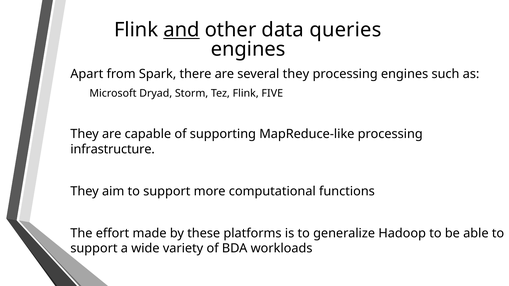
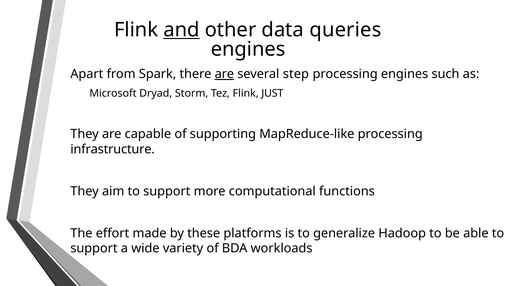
are at (224, 74) underline: none -> present
several they: they -> step
FIVE: FIVE -> JUST
